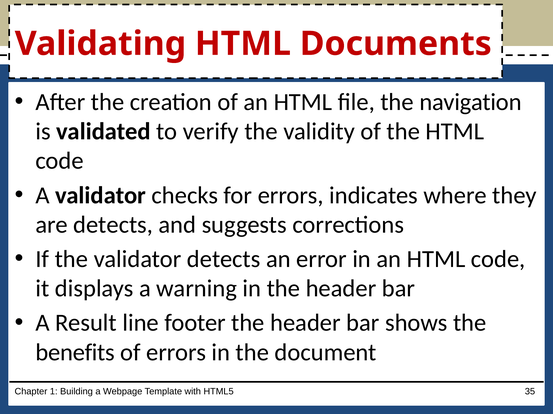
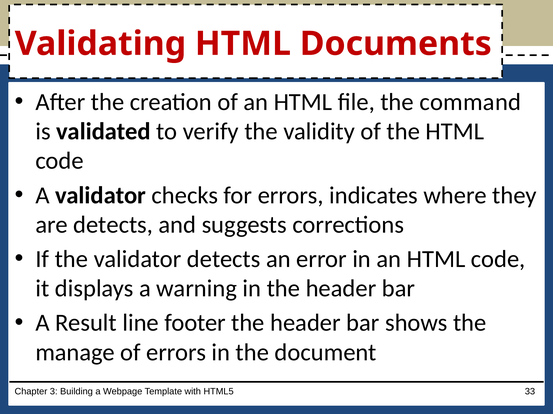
navigation: navigation -> command
benefits: benefits -> manage
1: 1 -> 3
35: 35 -> 33
